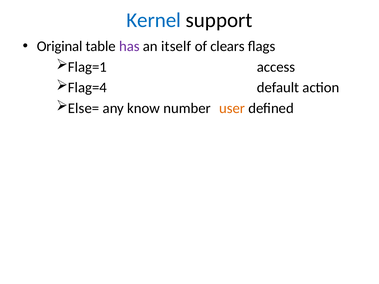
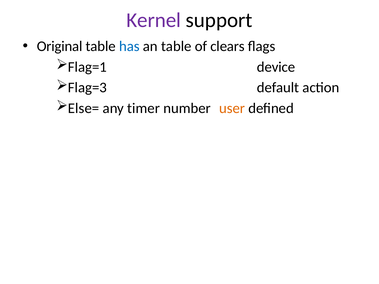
Kernel colour: blue -> purple
has colour: purple -> blue
an itself: itself -> table
access: access -> device
Flag=4: Flag=4 -> Flag=3
know: know -> timer
